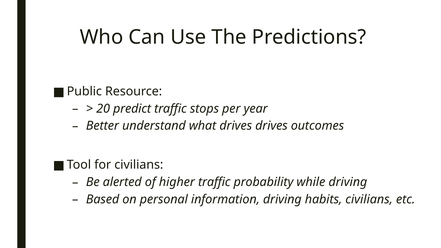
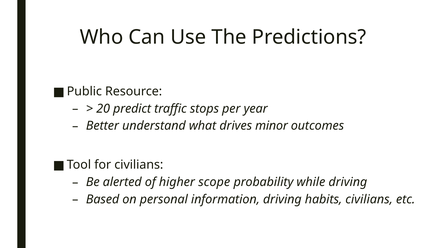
drives drives: drives -> minor
higher traffic: traffic -> scope
